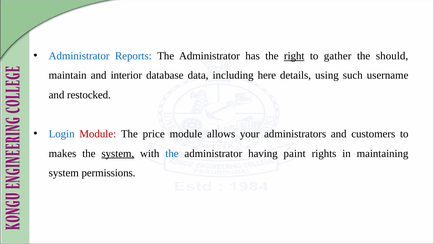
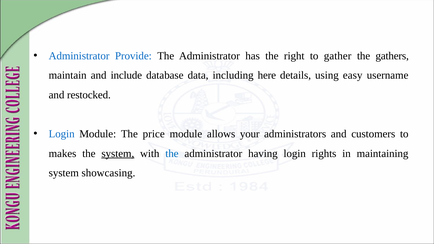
Reports: Reports -> Provide
right underline: present -> none
should: should -> gathers
interior: interior -> include
such: such -> easy
Module at (98, 134) colour: red -> black
having paint: paint -> login
permissions: permissions -> showcasing
